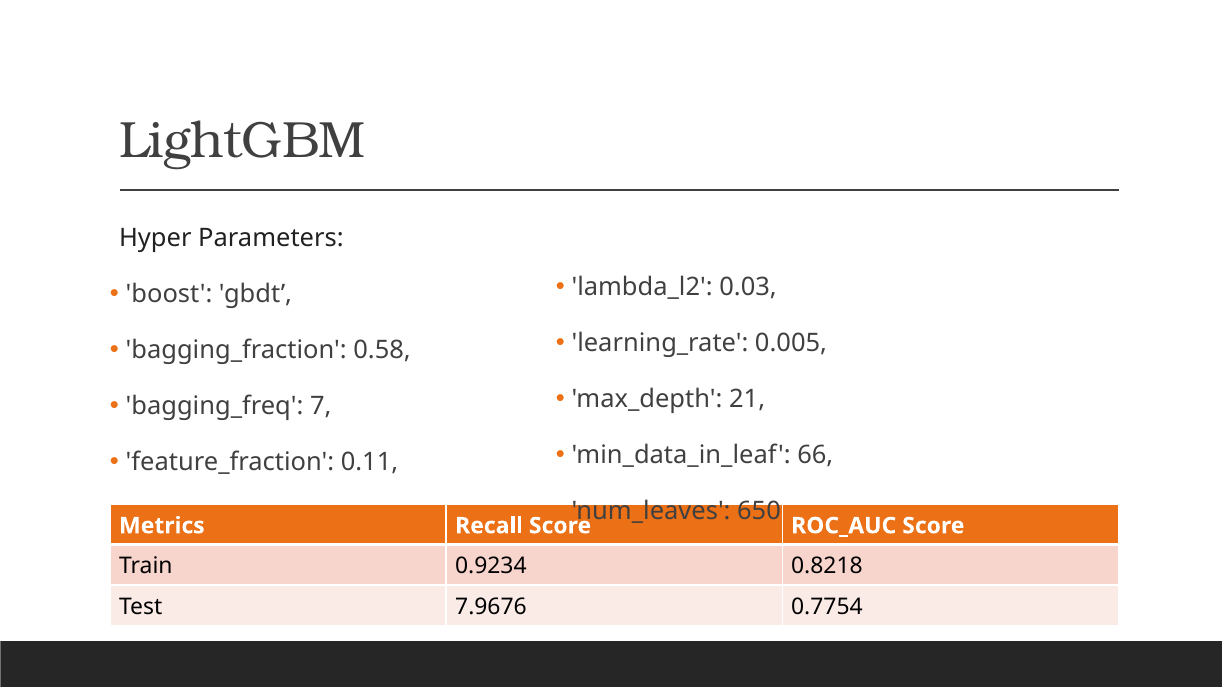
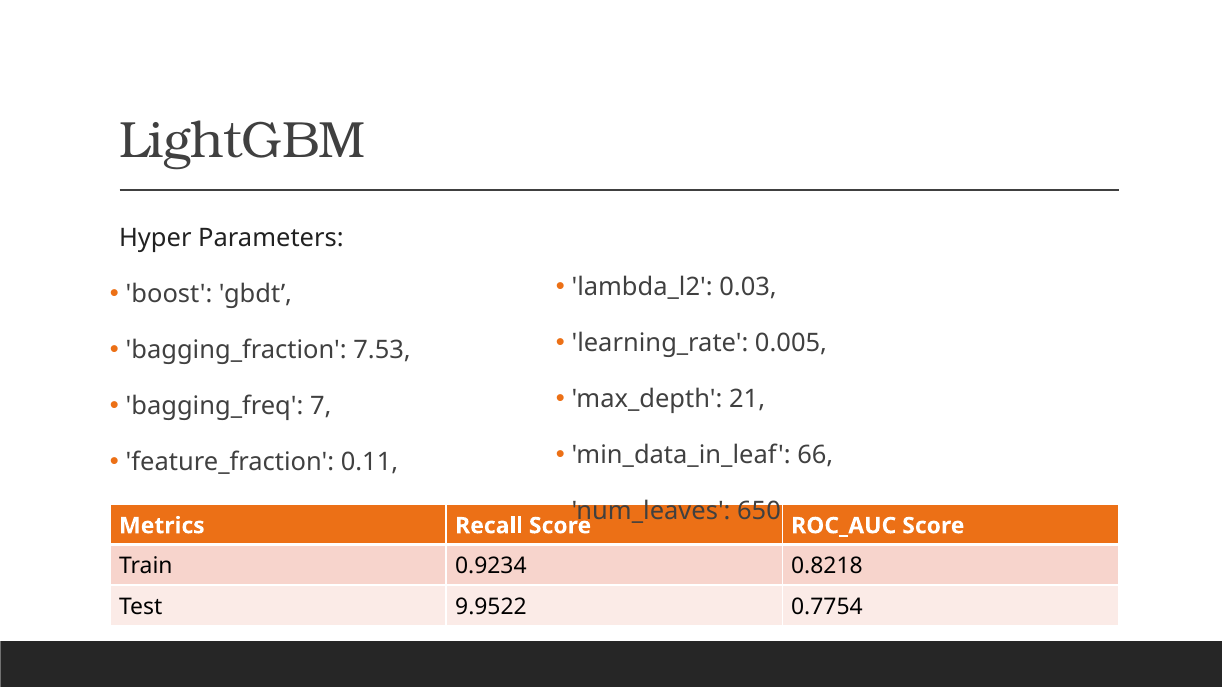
0.58: 0.58 -> 7.53
7.9676: 7.9676 -> 9.9522
